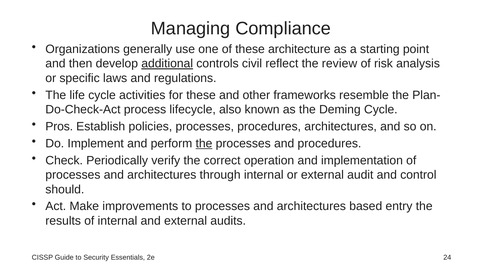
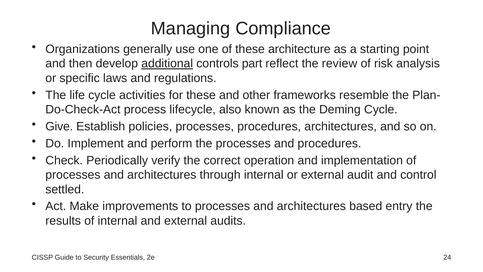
civil: civil -> part
Pros: Pros -> Give
the at (204, 143) underline: present -> none
should: should -> settled
